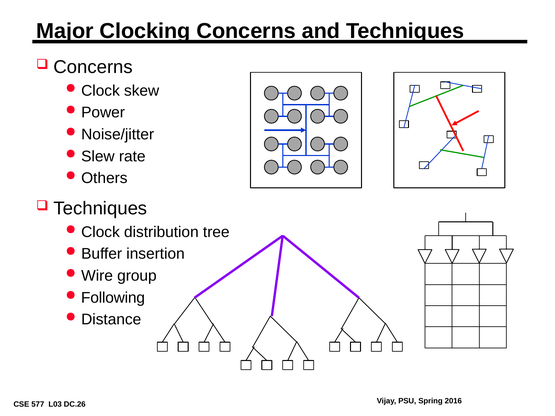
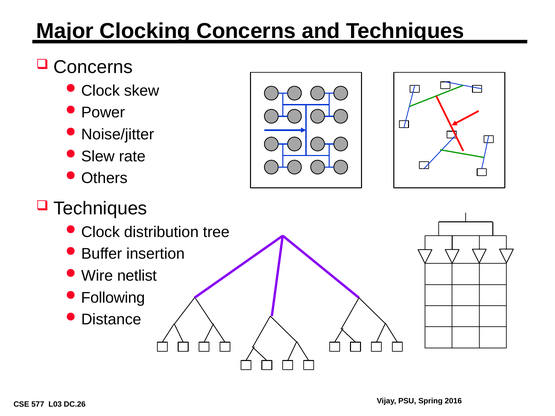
group: group -> netlist
